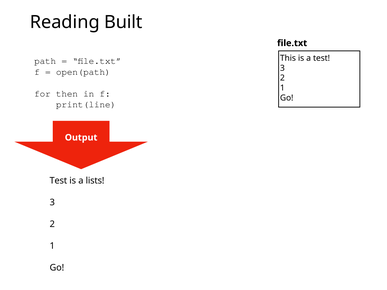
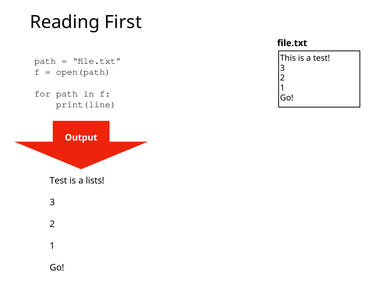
Built: Built -> First
for then: then -> path
